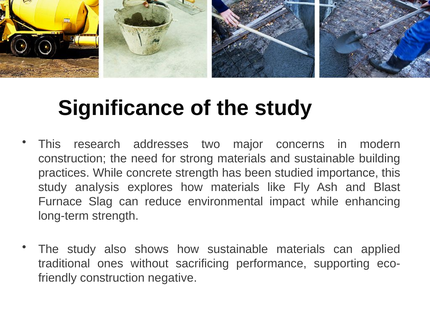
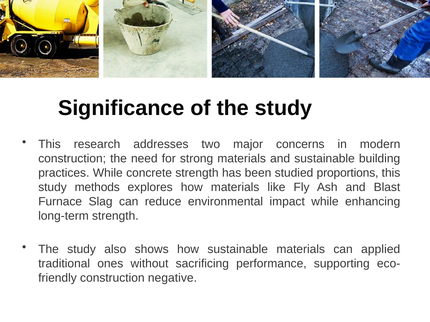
importance: importance -> proportions
analysis: analysis -> methods
